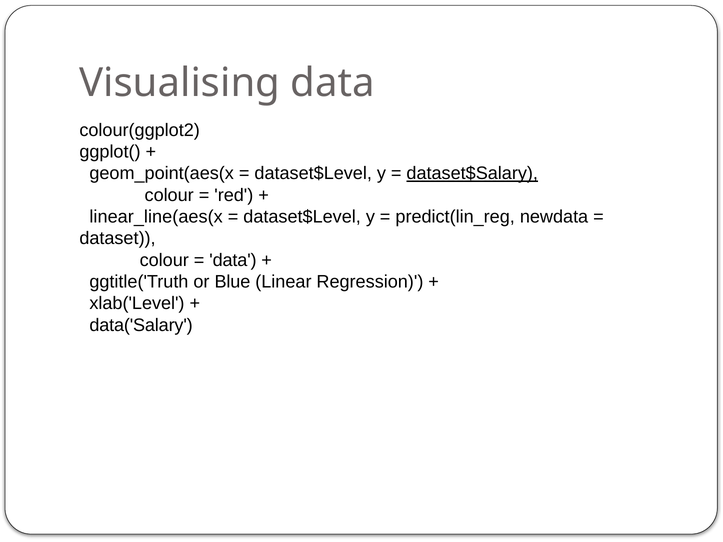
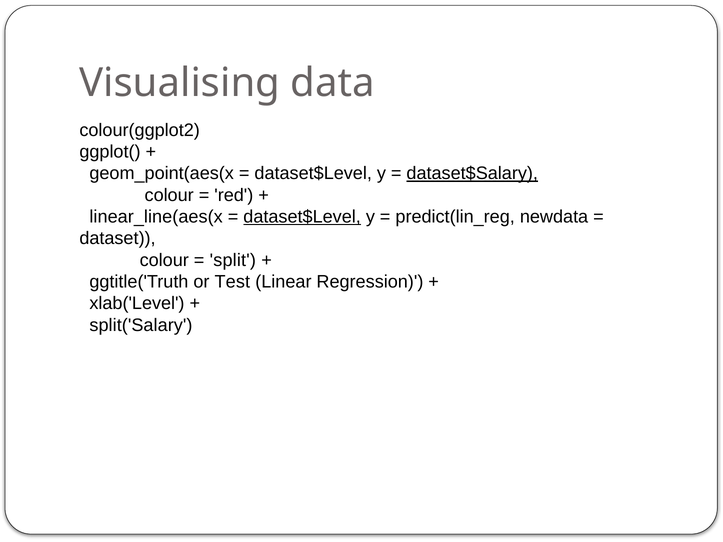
dataset$Level at (302, 217) underline: none -> present
data at (233, 260): data -> split
Blue: Blue -> Test
data('Salary: data('Salary -> split('Salary
